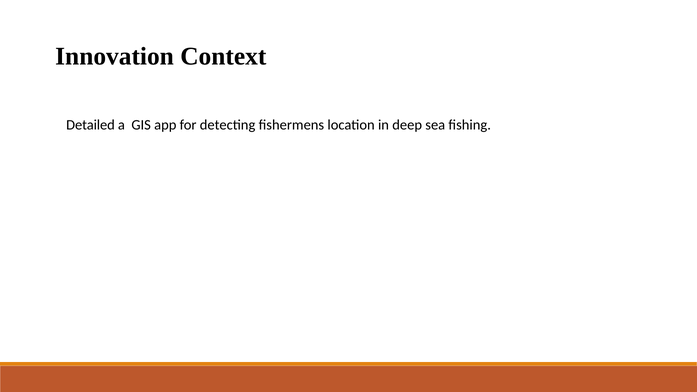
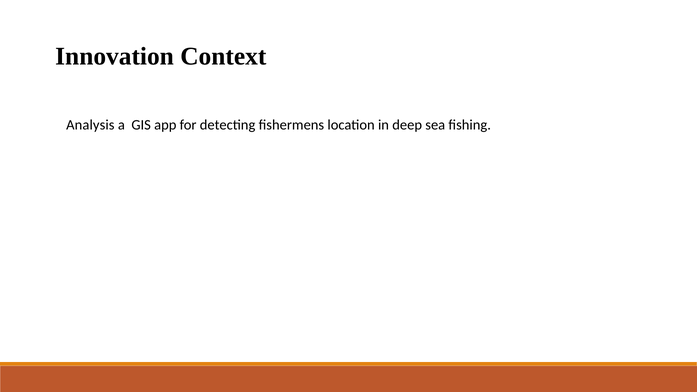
Detailed: Detailed -> Analysis
